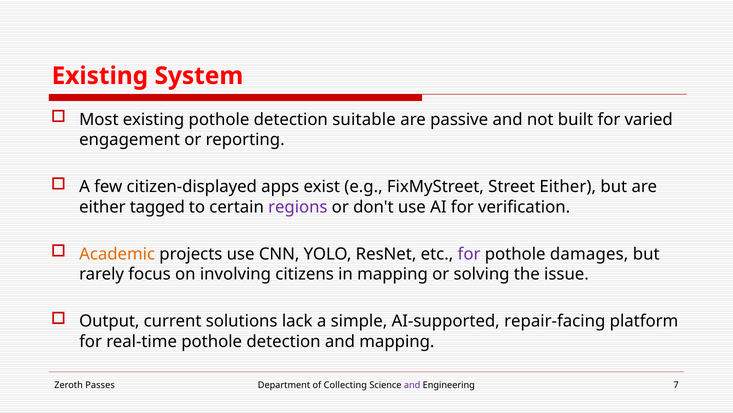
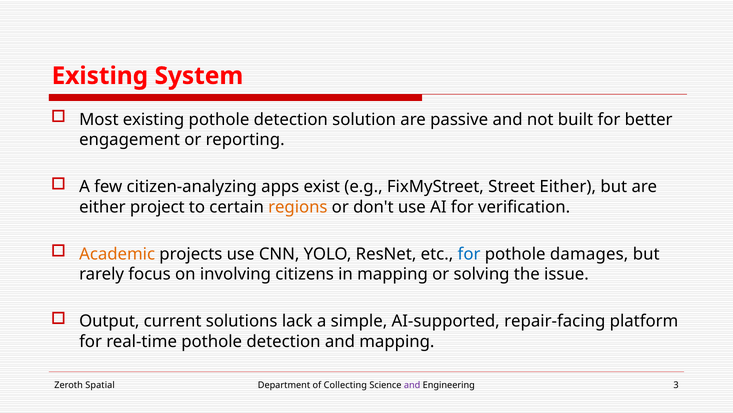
suitable: suitable -> solution
varied: varied -> better
citizen-displayed: citizen-displayed -> citizen-analyzing
tagged: tagged -> project
regions colour: purple -> orange
for at (469, 254) colour: purple -> blue
Passes: Passes -> Spatial
7: 7 -> 3
